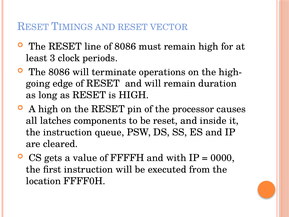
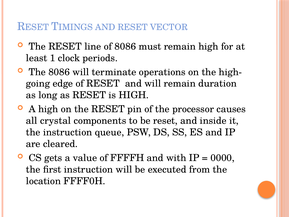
3: 3 -> 1
latches: latches -> crystal
